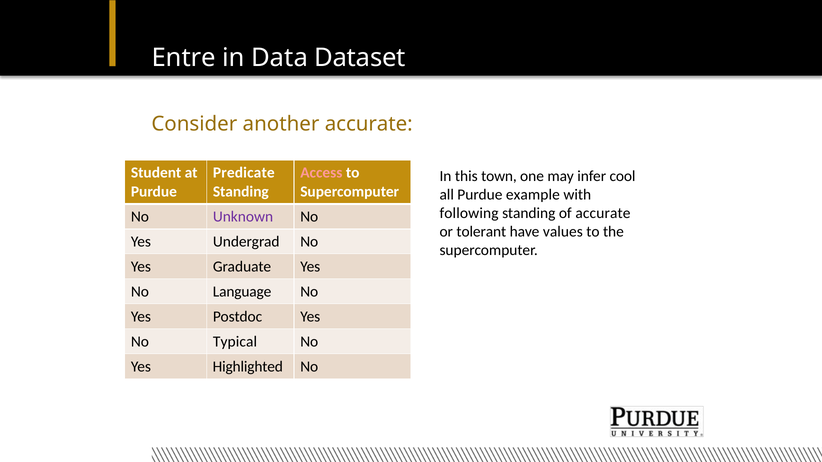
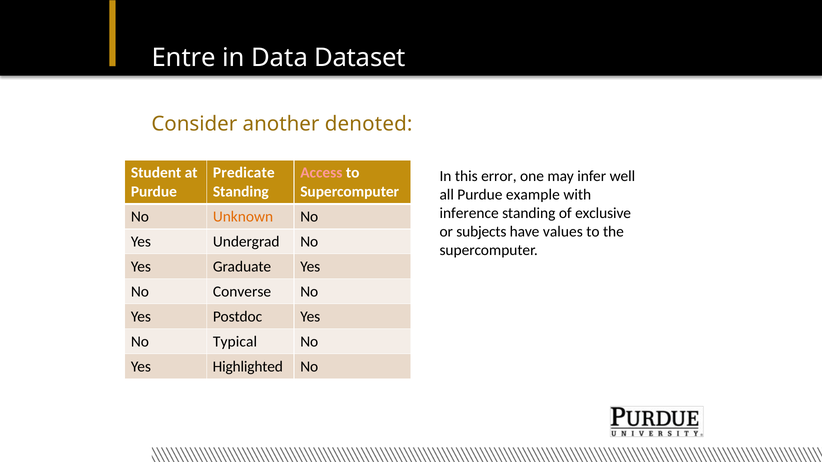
another accurate: accurate -> denoted
town: town -> error
cool: cool -> well
following: following -> inference
of accurate: accurate -> exclusive
Unknown colour: purple -> orange
tolerant: tolerant -> subjects
Language: Language -> Converse
